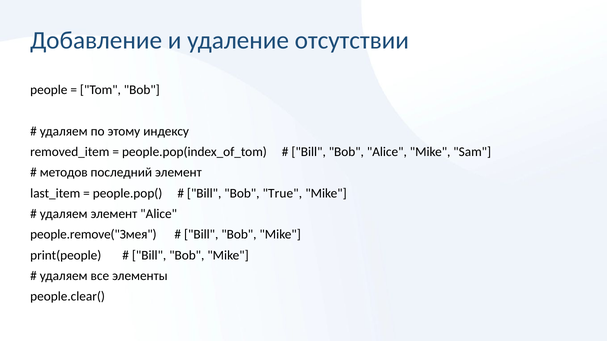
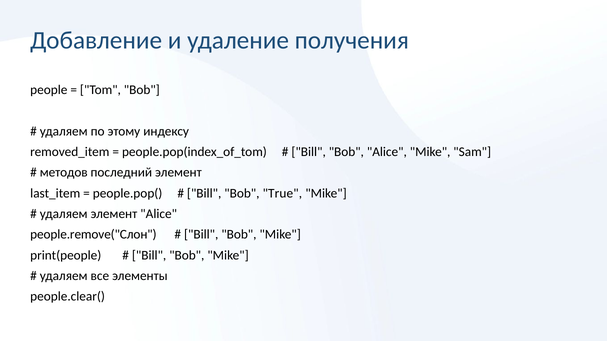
отсутствии: отсутствии -> получения
people.remove("Змея: people.remove("Змея -> people.remove("Слон
